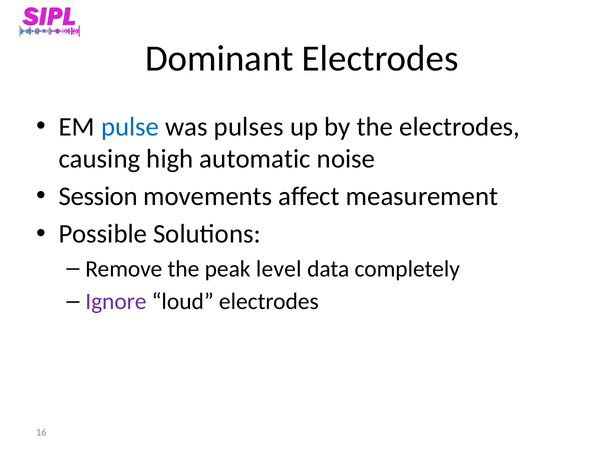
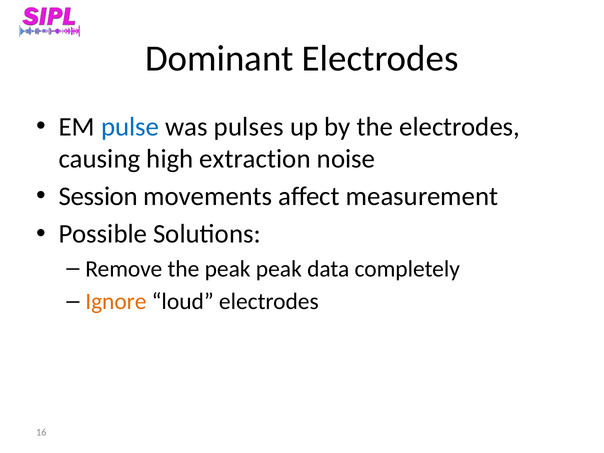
automatic: automatic -> extraction
peak level: level -> peak
Ignore colour: purple -> orange
